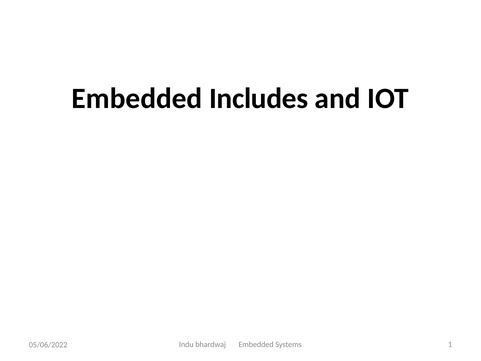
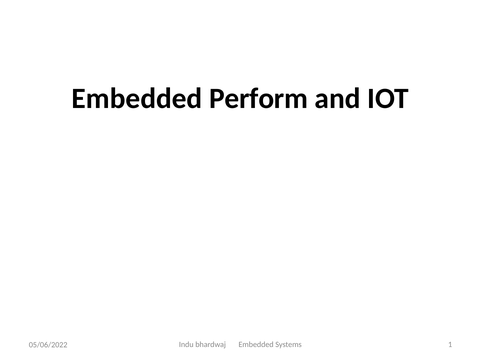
Includes: Includes -> Perform
